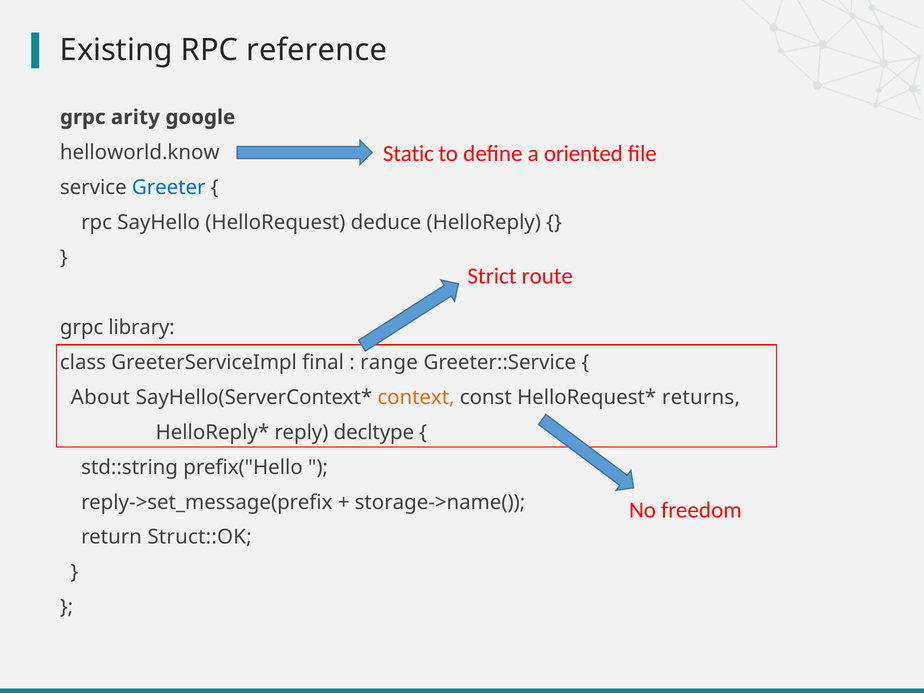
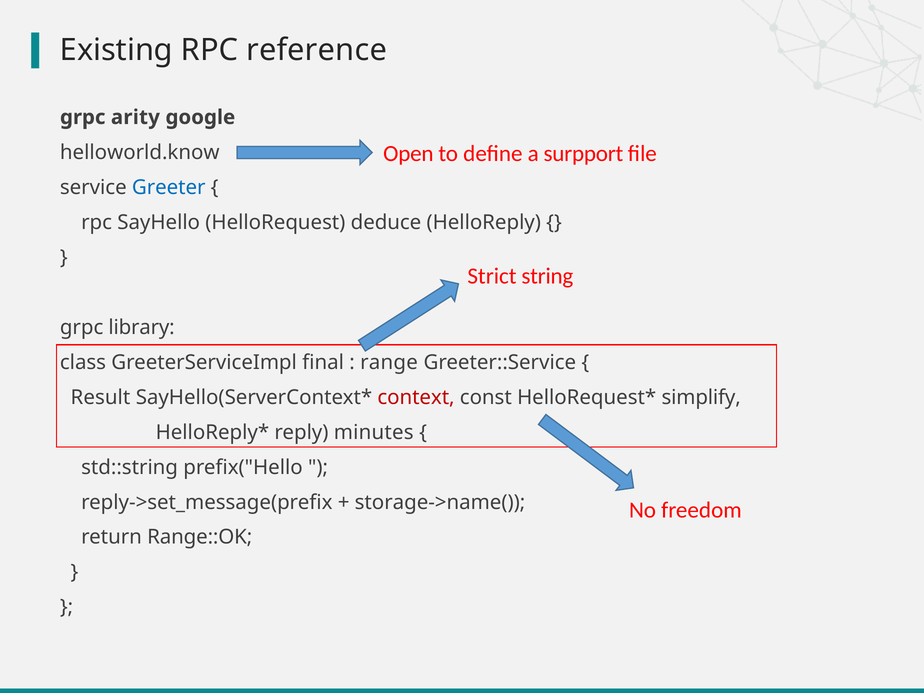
Static: Static -> Open
oriented: oriented -> surpport
route: route -> string
About: About -> Result
context colour: orange -> red
returns: returns -> simplify
decltype: decltype -> minutes
Struct::OK: Struct::OK -> Range::OK
